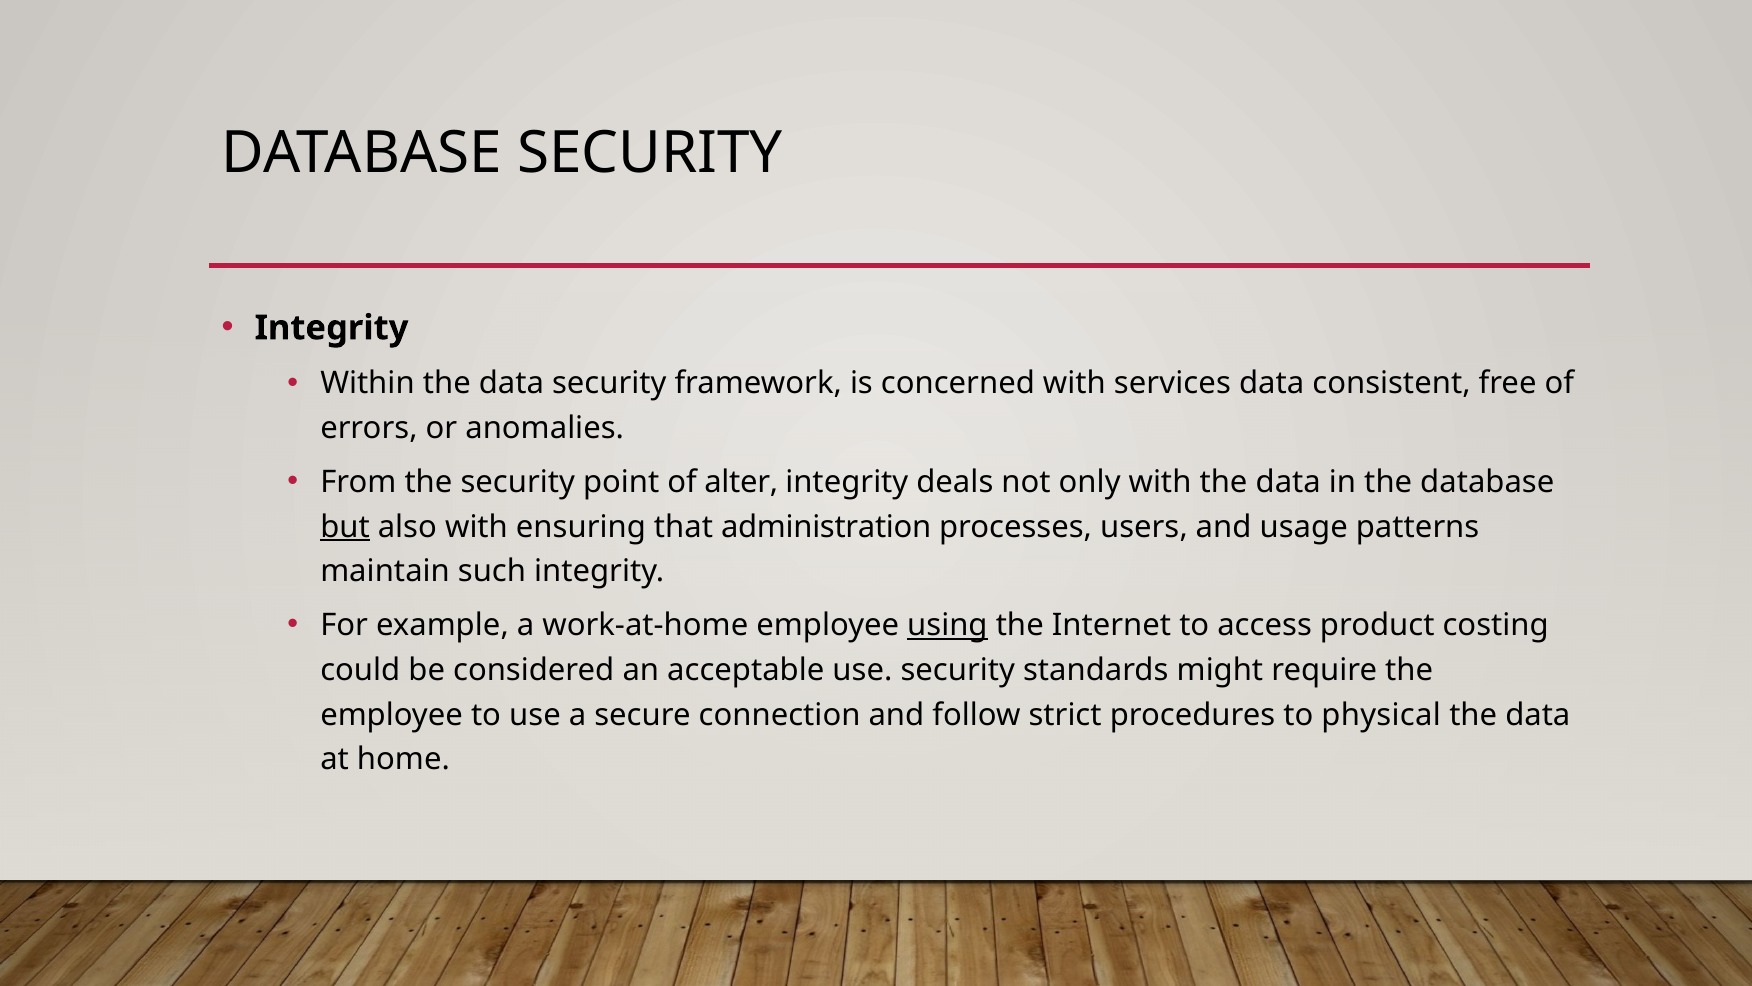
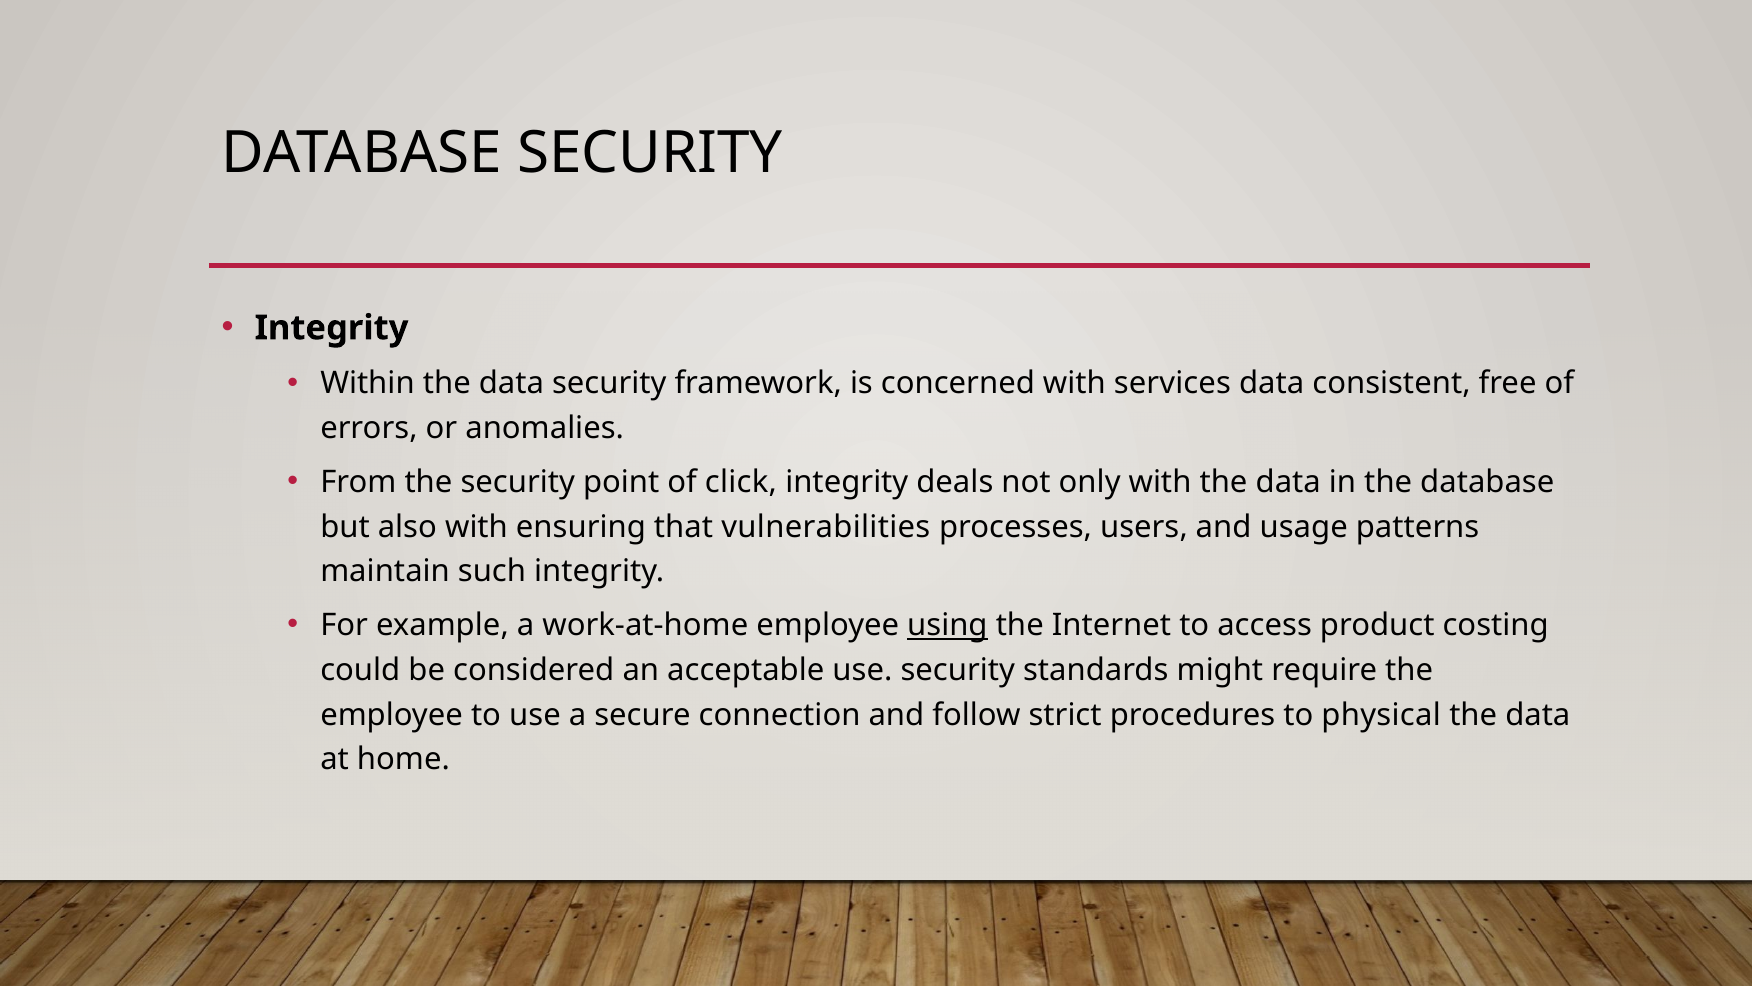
alter: alter -> click
but underline: present -> none
administration: administration -> vulnerabilities
